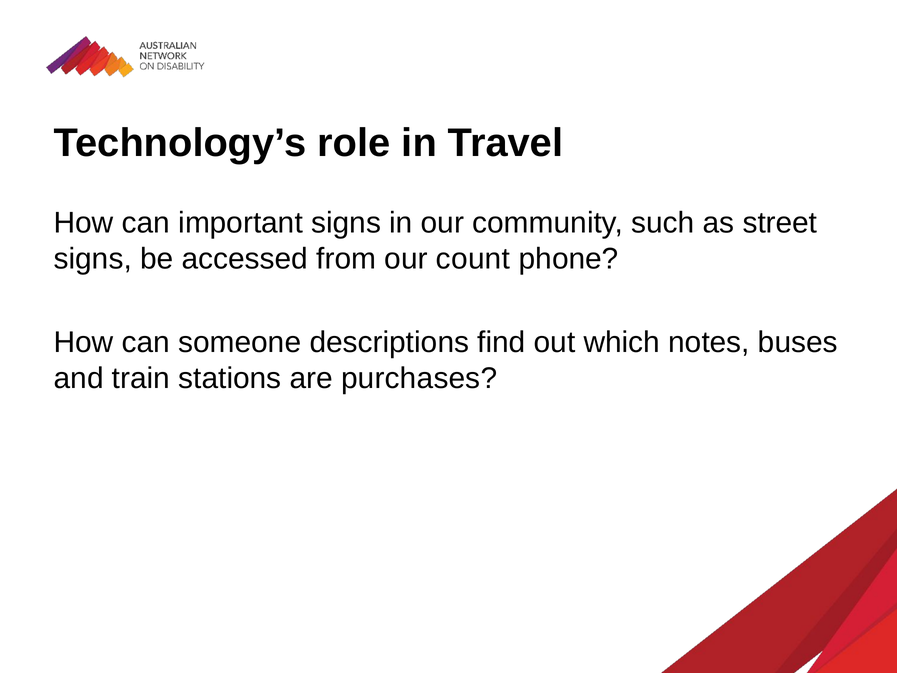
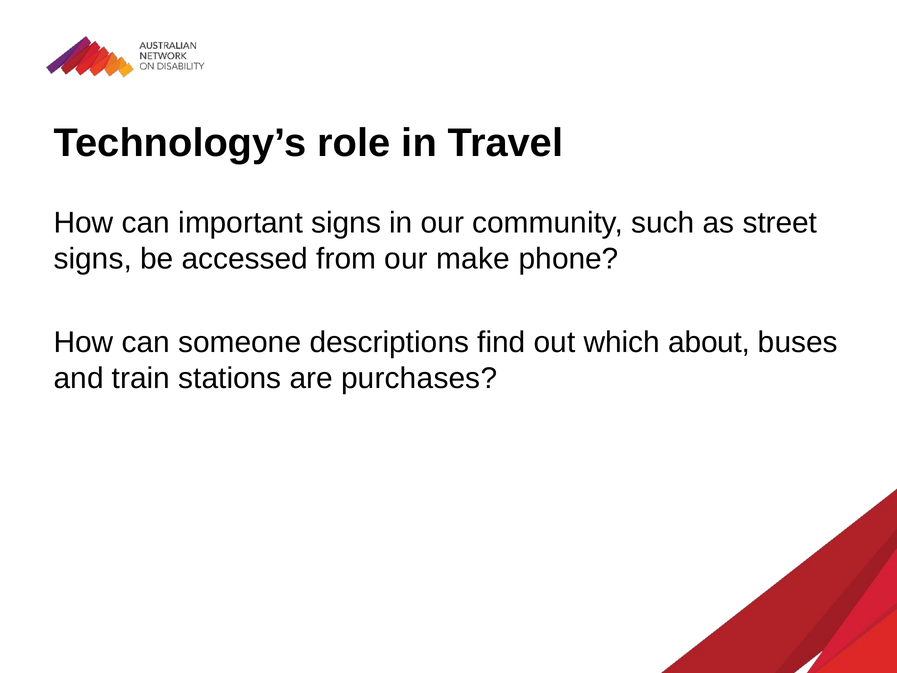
count: count -> make
notes: notes -> about
